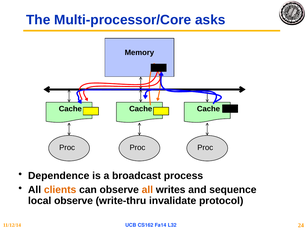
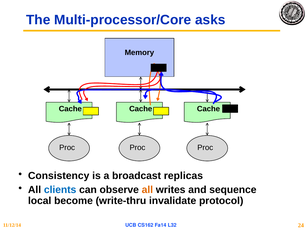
Dependence: Dependence -> Consistency
process: process -> replicas
clients colour: orange -> blue
local observe: observe -> become
